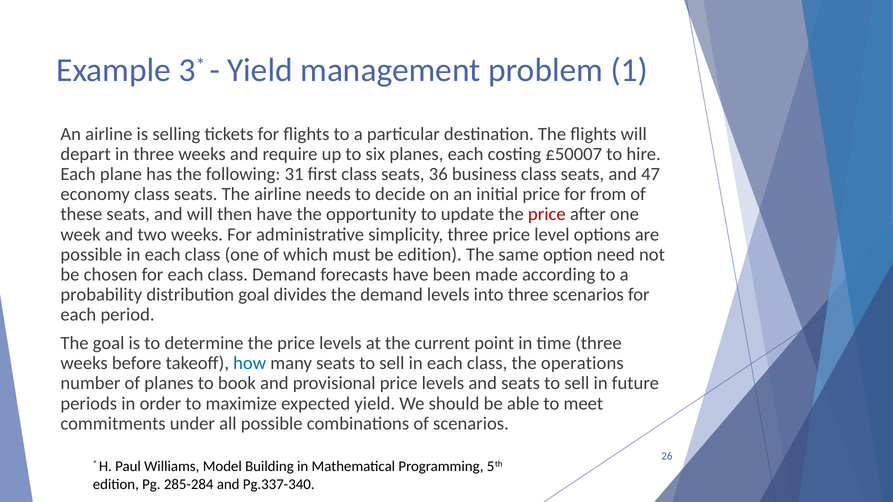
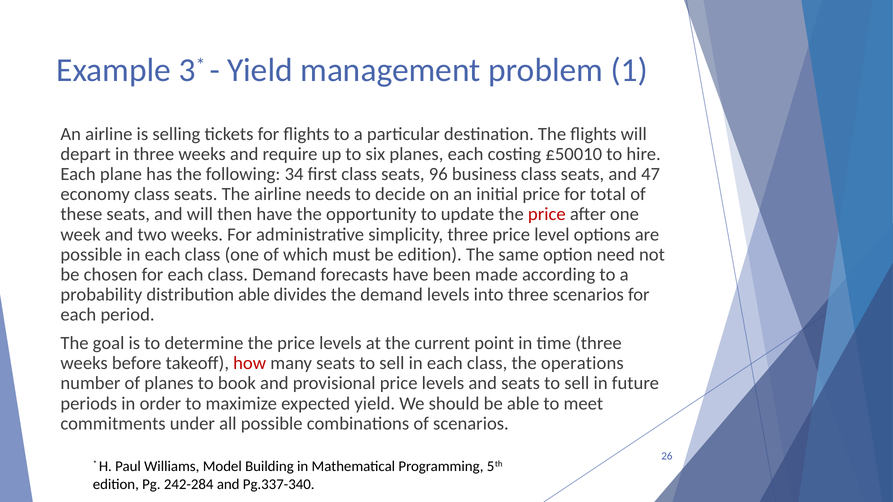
£50007: £50007 -> £50010
31: 31 -> 34
36: 36 -> 96
from: from -> total
distribution goal: goal -> able
how colour: blue -> red
285-284: 285-284 -> 242-284
